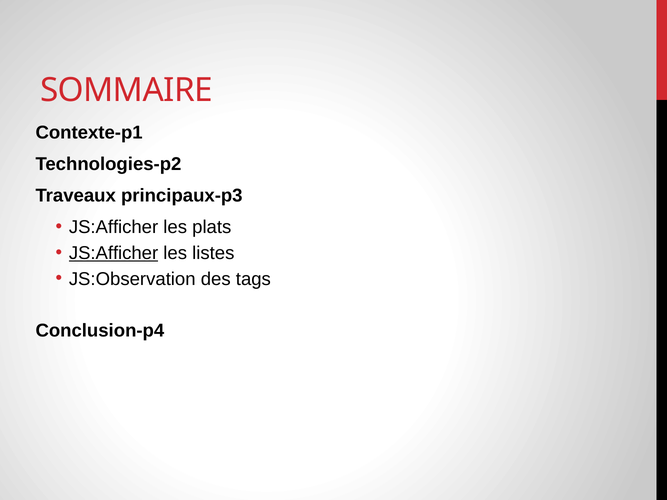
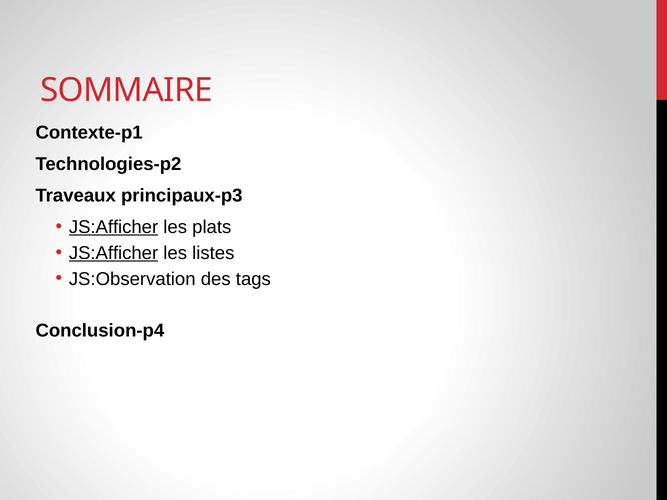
JS:Afficher at (114, 227) underline: none -> present
